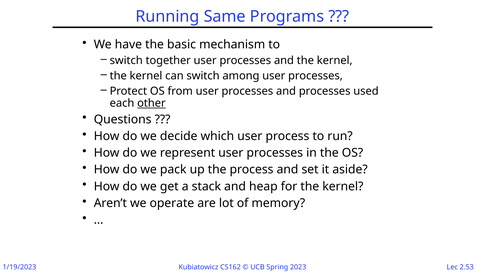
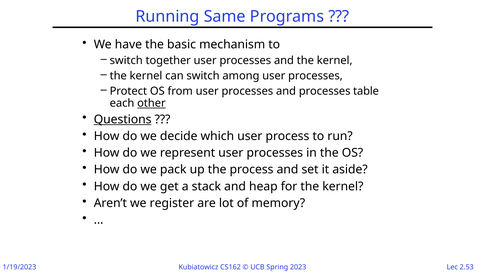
used: used -> table
Questions underline: none -> present
operate: operate -> register
